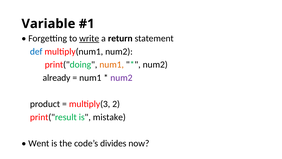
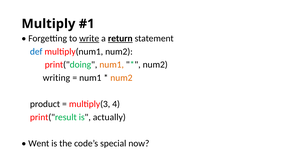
Variable: Variable -> Multiply
return underline: none -> present
already: already -> writing
num2 at (121, 78) colour: purple -> orange
2: 2 -> 4
mistake: mistake -> actually
divides: divides -> special
